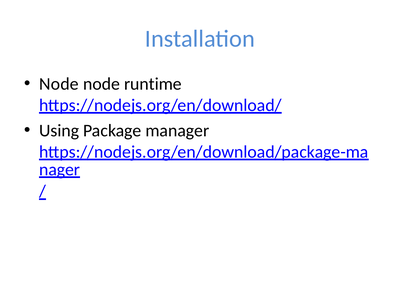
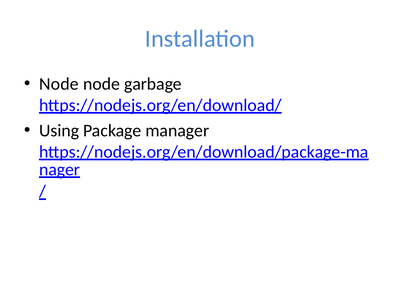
runtime: runtime -> garbage
